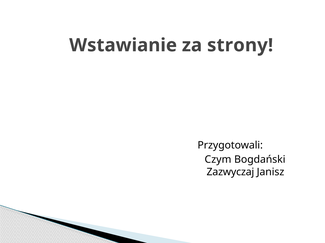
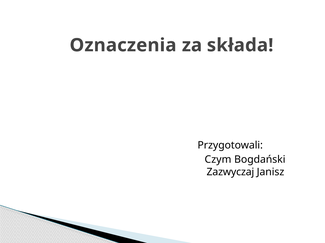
Wstawianie: Wstawianie -> Oznaczenia
strony: strony -> składa
